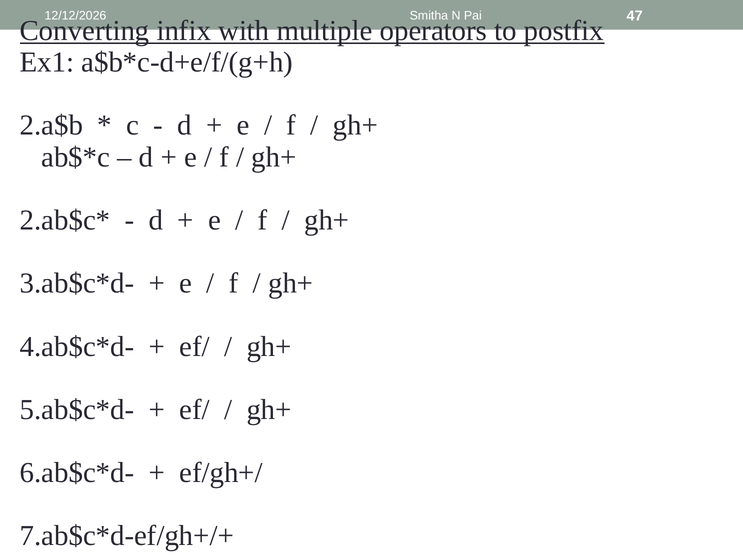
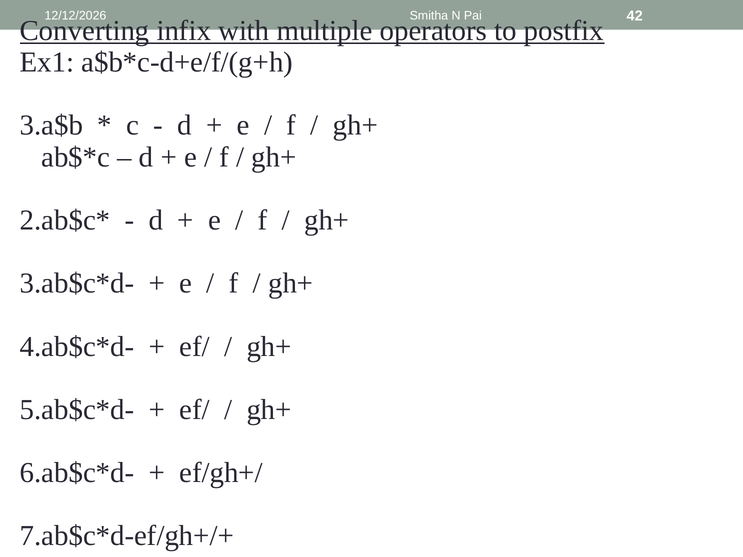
47: 47 -> 42
2.a$b: 2.a$b -> 3.a$b
